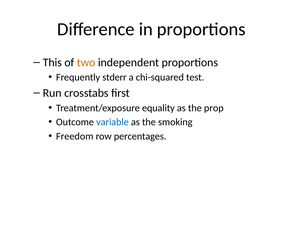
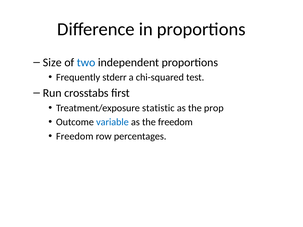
This: This -> Size
two colour: orange -> blue
equality: equality -> statistic
the smoking: smoking -> freedom
